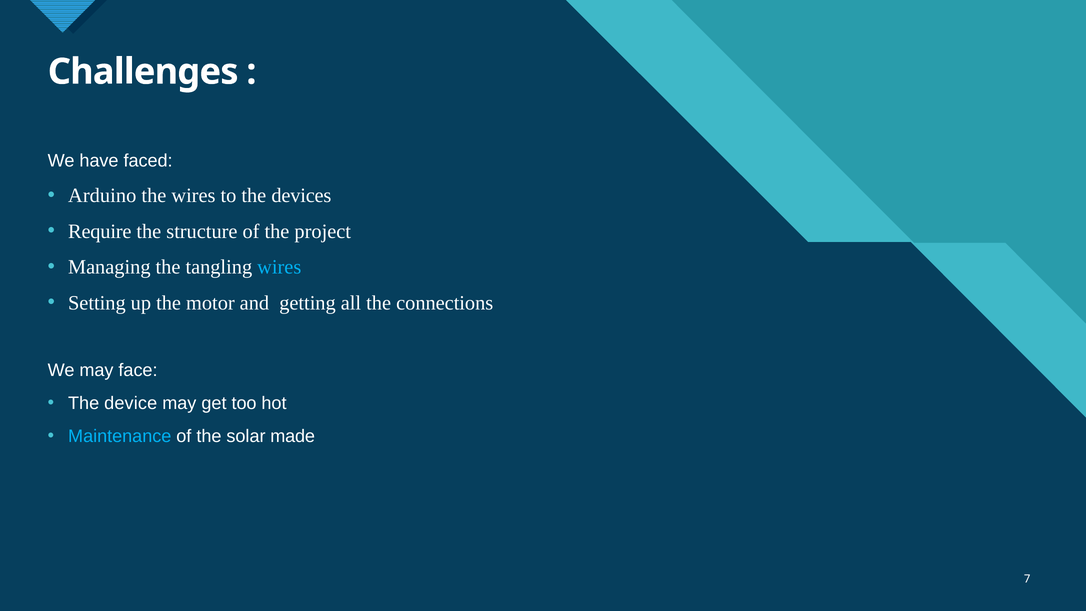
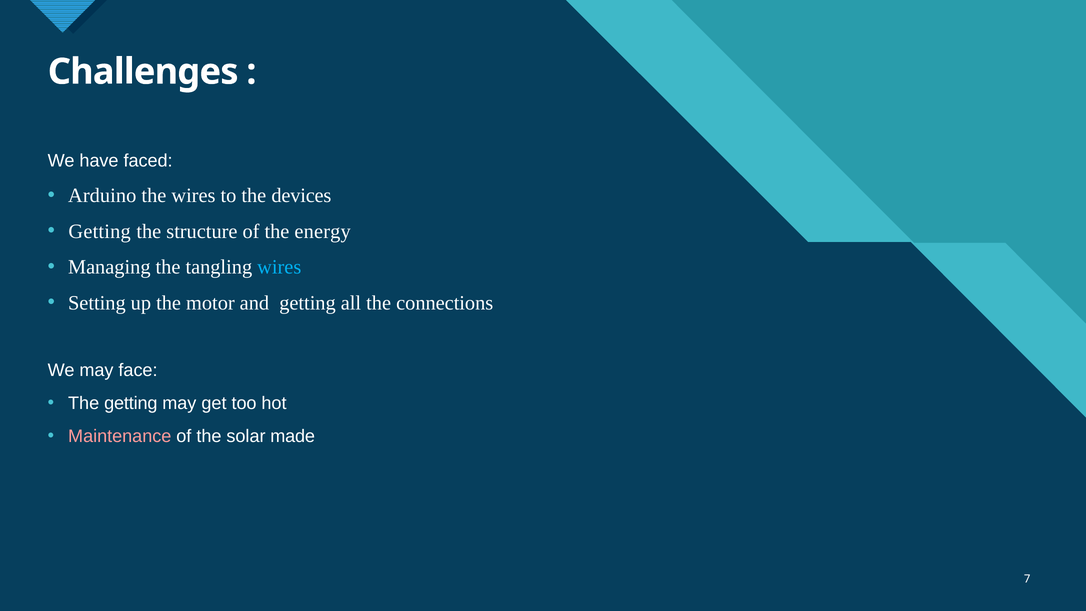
Require at (100, 231): Require -> Getting
project: project -> energy
The device: device -> getting
Maintenance colour: light blue -> pink
